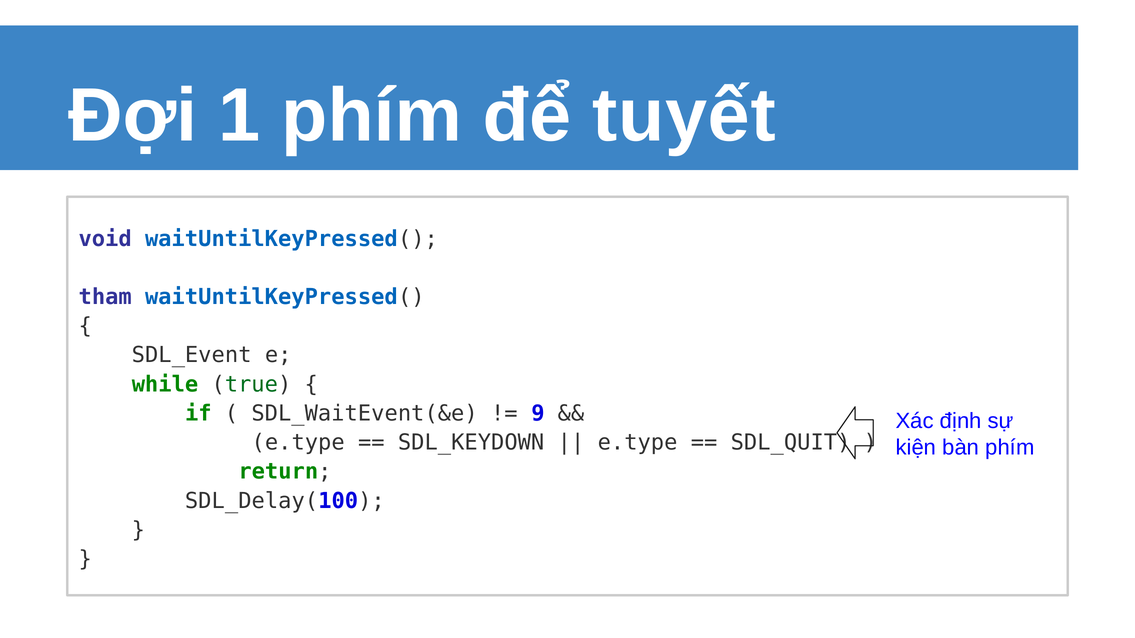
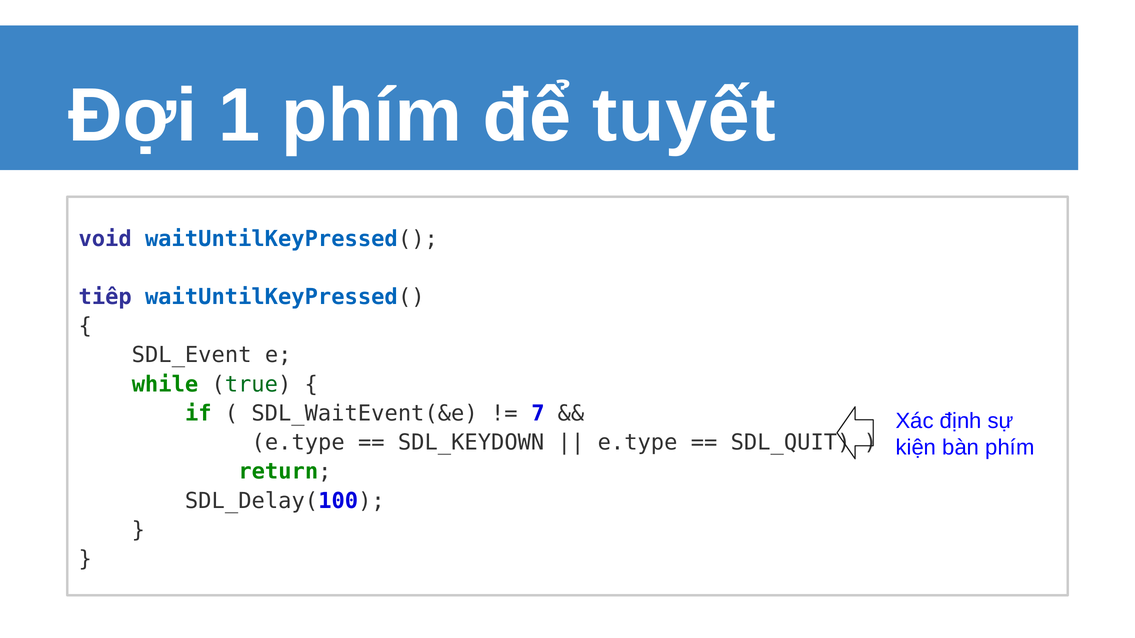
tham: tham -> tiếp
9: 9 -> 7
